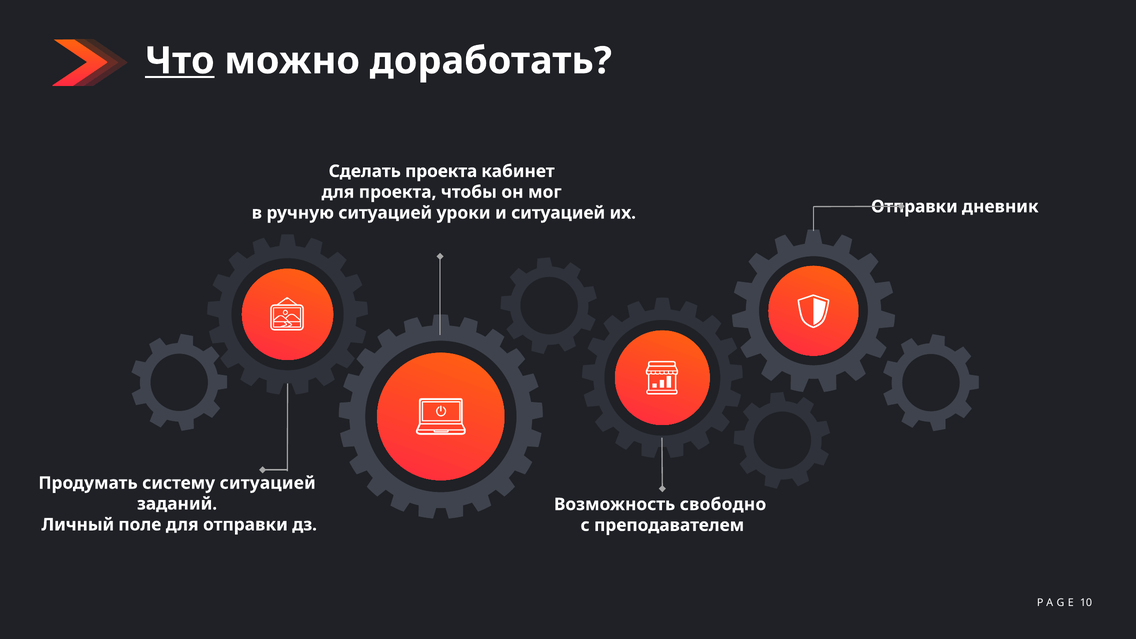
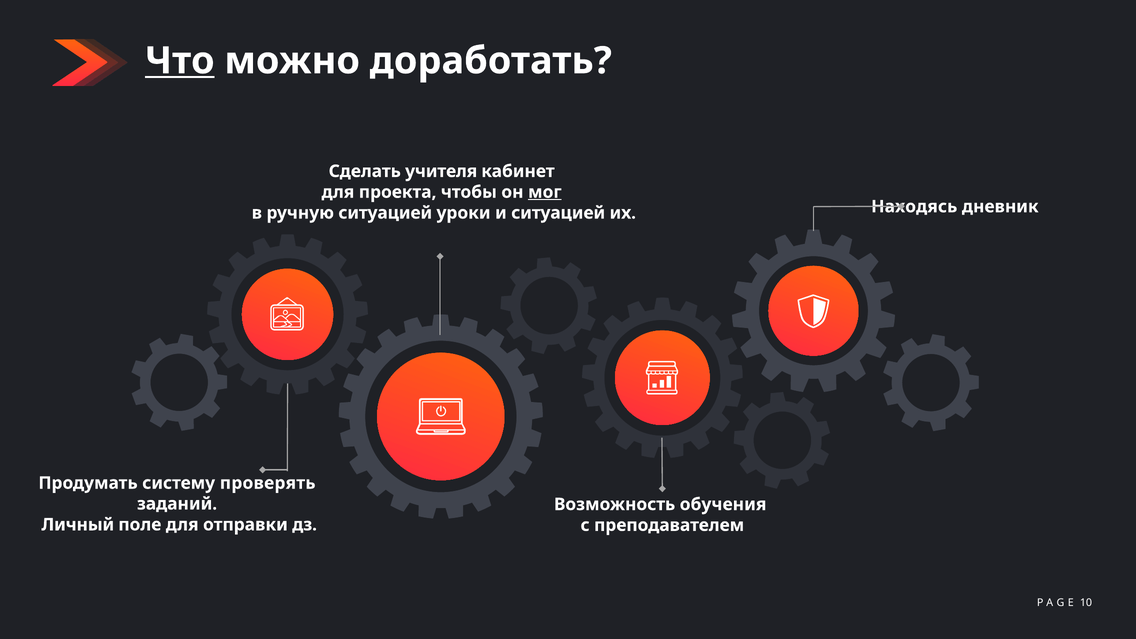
Сделать проекта: проекта -> учителя
мог underline: none -> present
Отправки at (914, 207): Отправки -> Находясь
систему ситуацией: ситуацией -> проверять
свободно: свободно -> обучения
